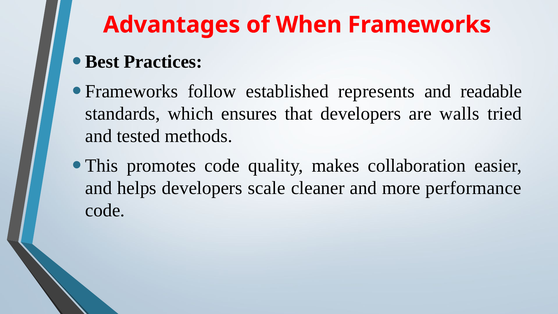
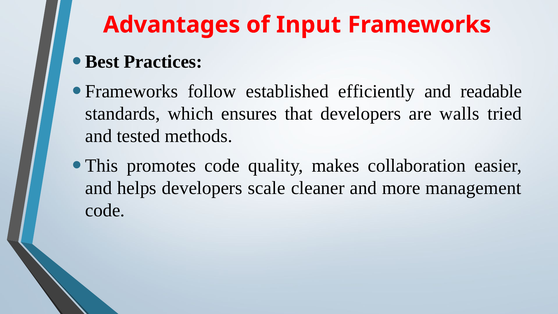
When: When -> Input
represents: represents -> efficiently
performance: performance -> management
